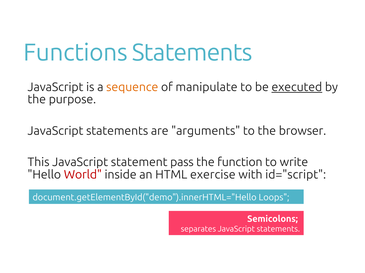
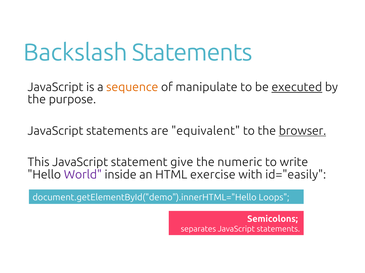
Functions: Functions -> Backslash
arguments: arguments -> equivalent
browser underline: none -> present
pass: pass -> give
function: function -> numeric
World colour: red -> purple
id="script: id="script -> id="easily
